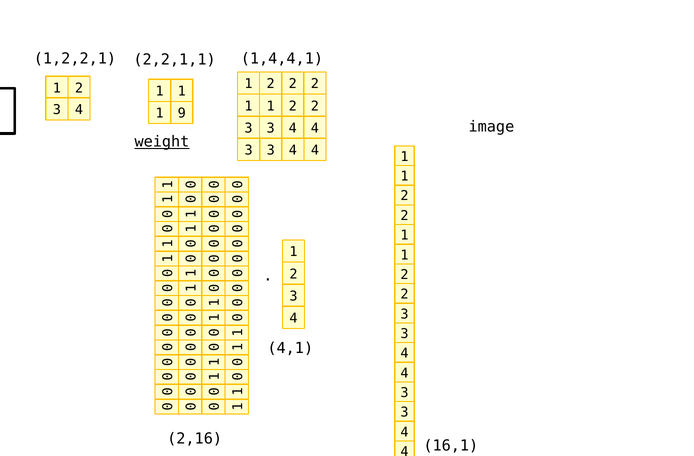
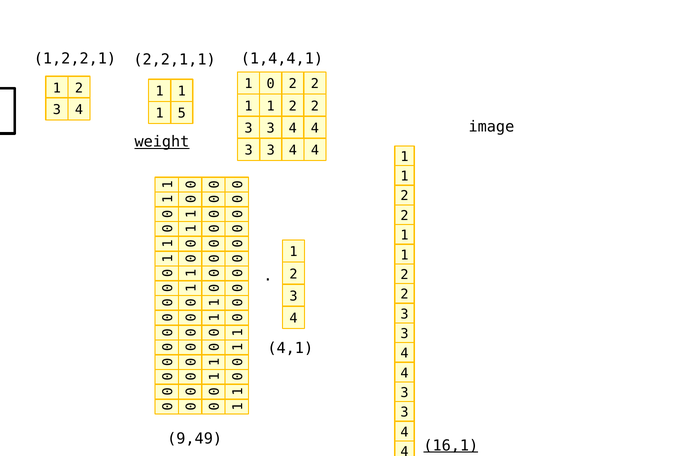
2 at (271, 84): 2 -> 0
9: 9 -> 5
2,16: 2,16 -> 9,49
16,1 underline: none -> present
